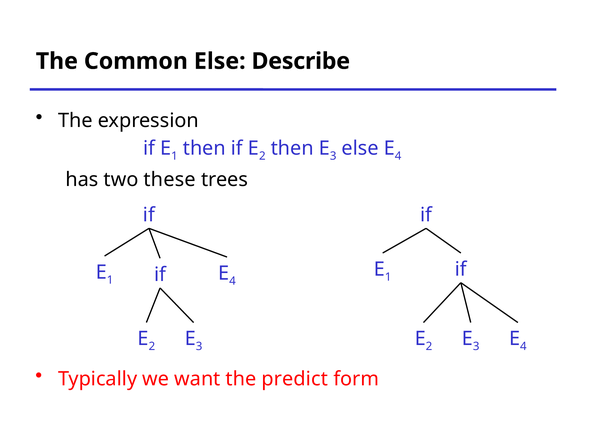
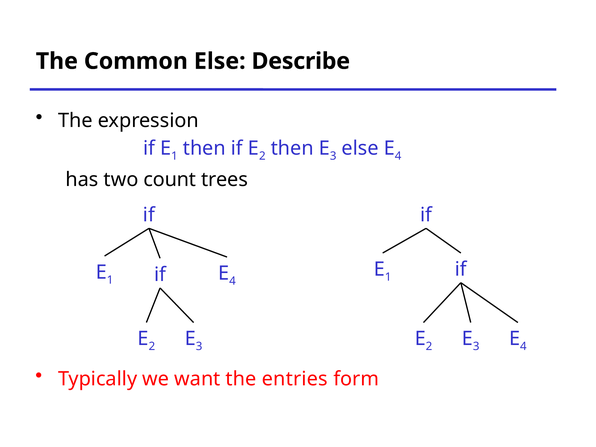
these: these -> count
predict: predict -> entries
